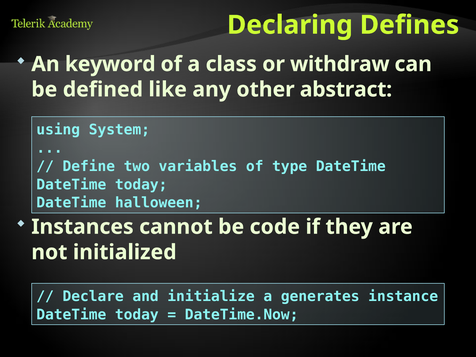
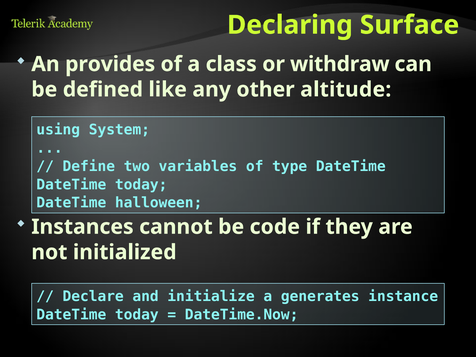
Defines: Defines -> Surface
keyword: keyword -> provides
abstract: abstract -> altitude
